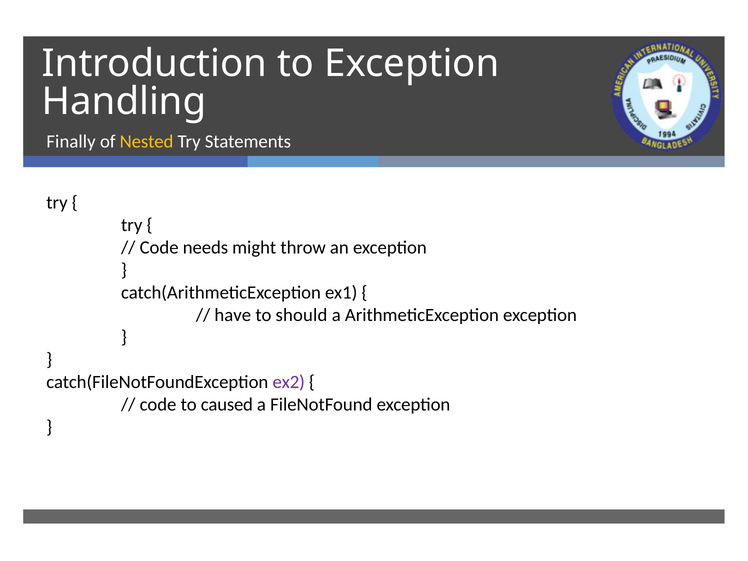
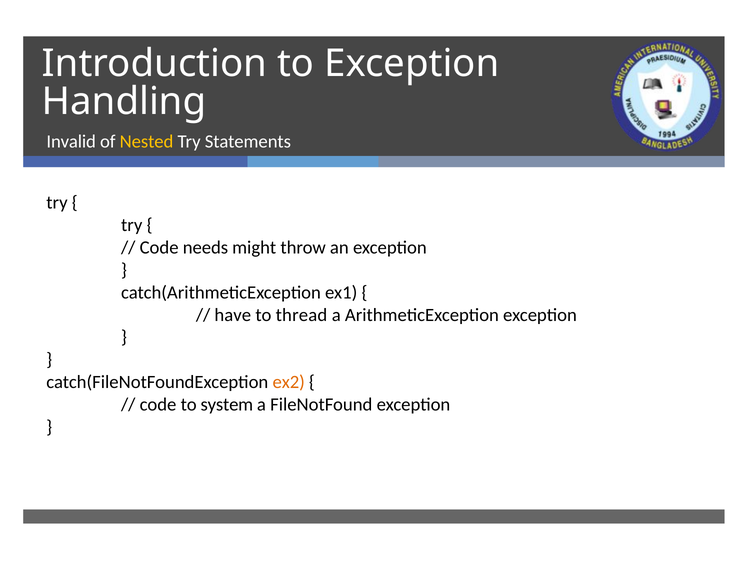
Finally: Finally -> Invalid
should: should -> thread
ex2 colour: purple -> orange
caused: caused -> system
